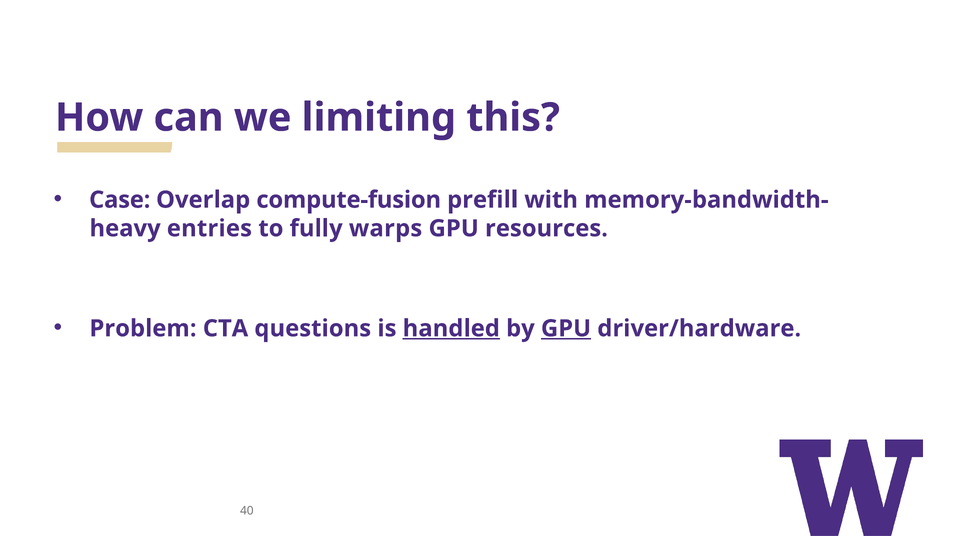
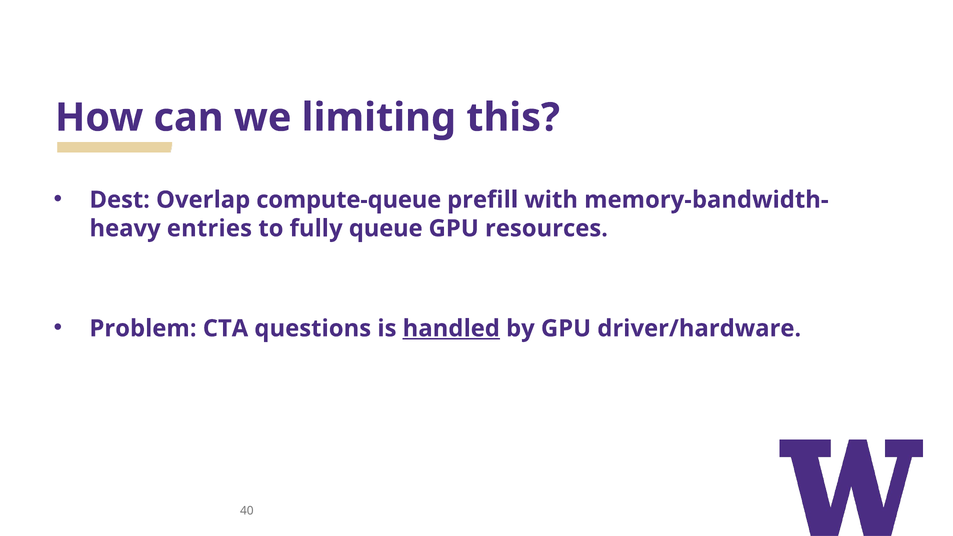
Case: Case -> Dest
compute-fusion: compute-fusion -> compute-queue
warps: warps -> queue
GPU at (566, 328) underline: present -> none
